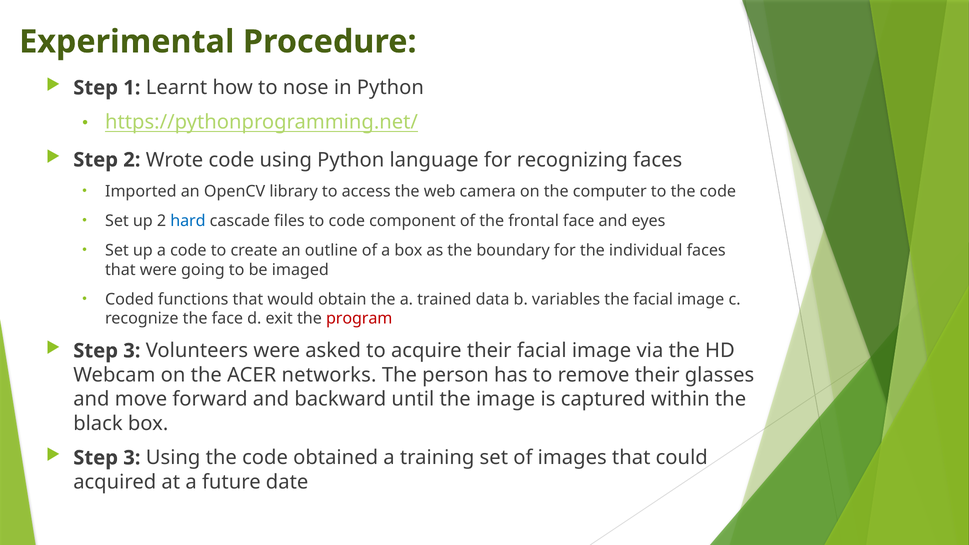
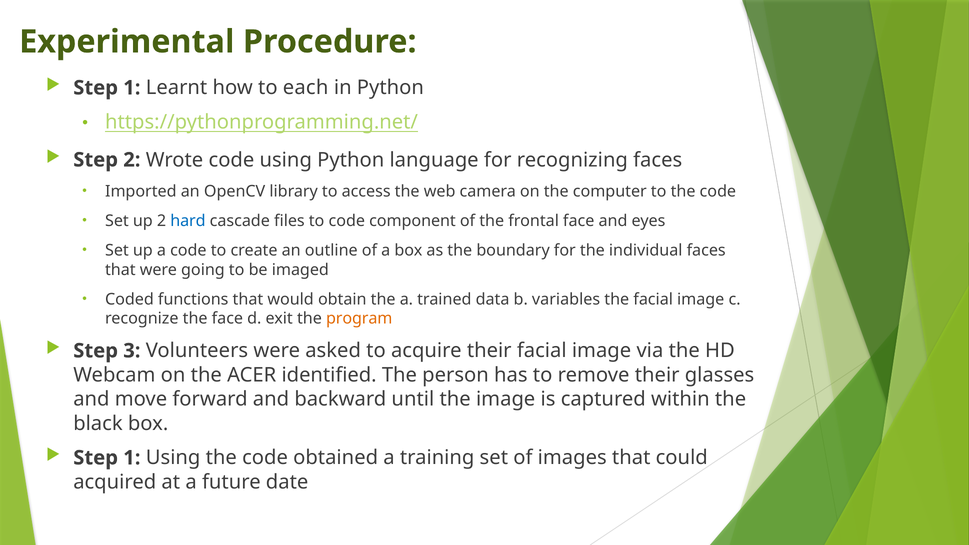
nose: nose -> each
program colour: red -> orange
networks: networks -> identified
3 at (132, 458): 3 -> 1
